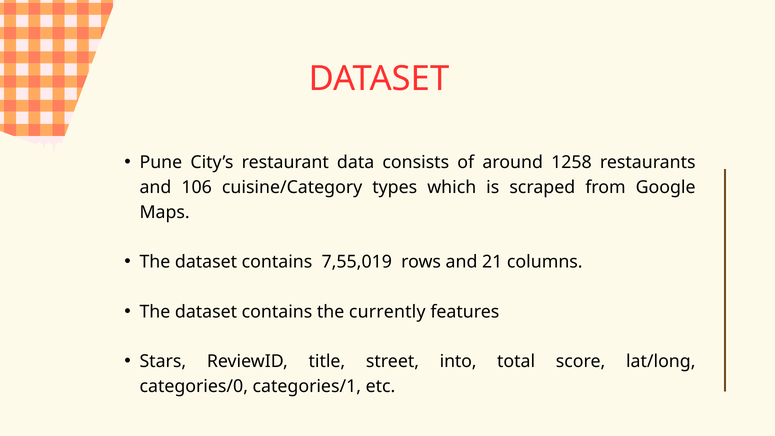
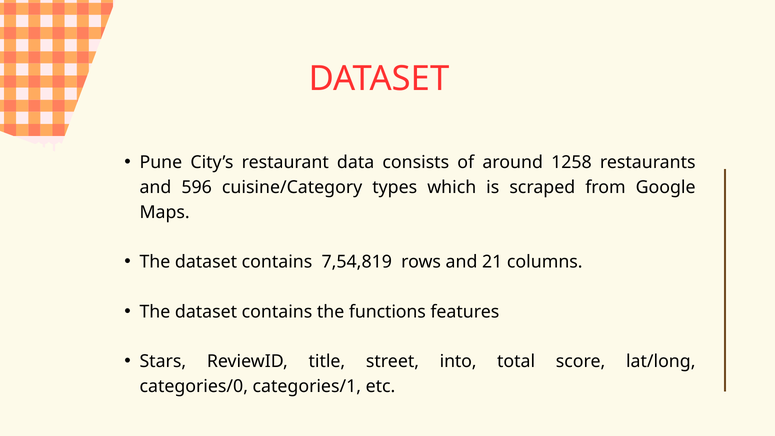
106: 106 -> 596
7,55,019: 7,55,019 -> 7,54,819
currently: currently -> functions
